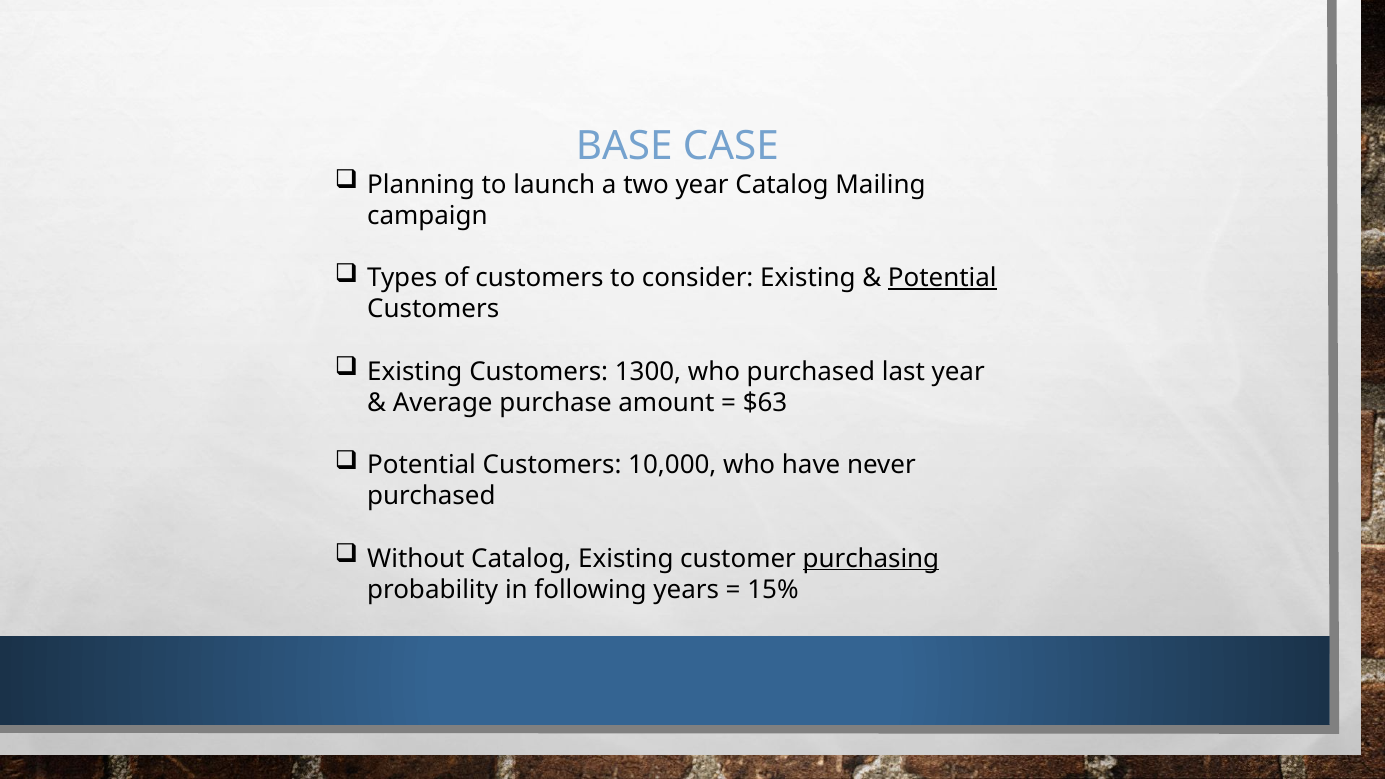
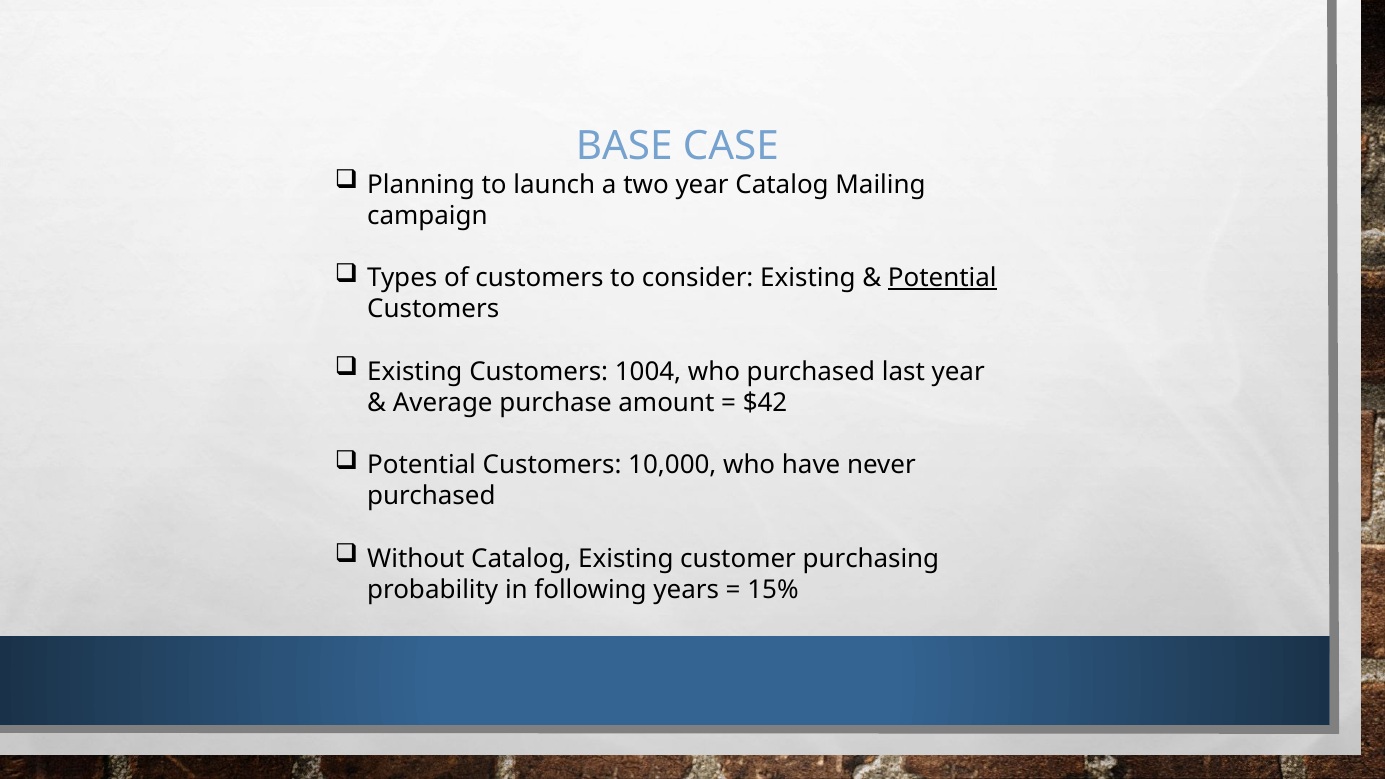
1300: 1300 -> 1004
$63: $63 -> $42
purchasing underline: present -> none
